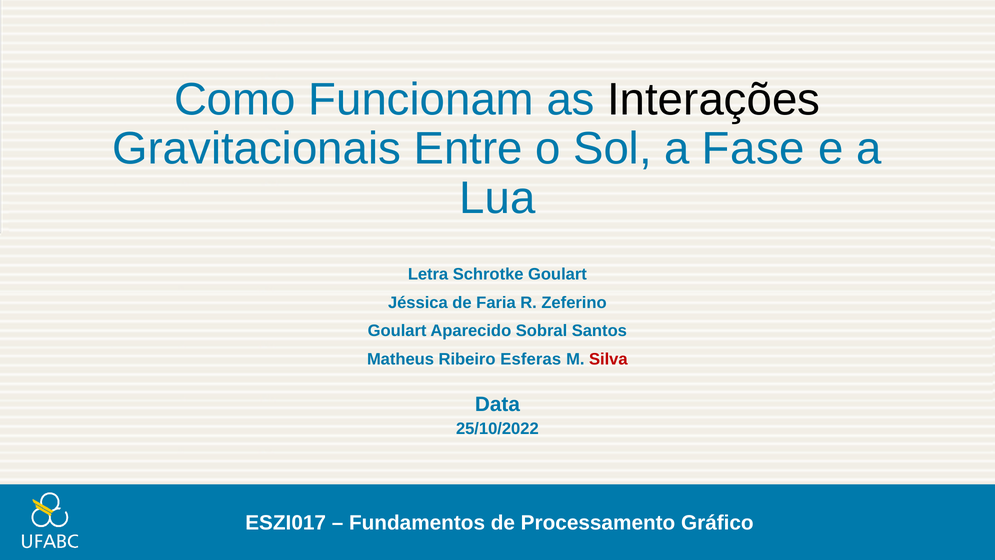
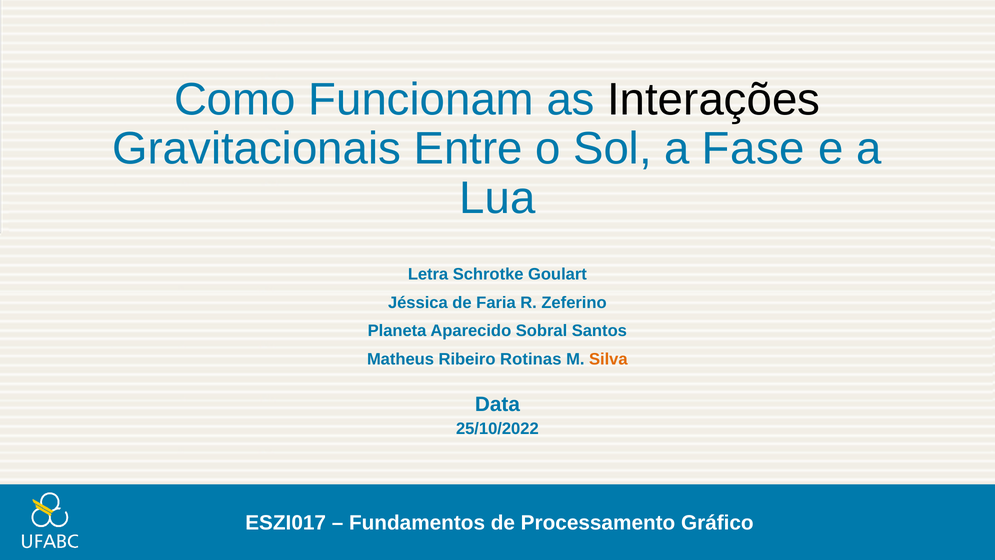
Goulart at (397, 331): Goulart -> Planeta
Esferas: Esferas -> Rotinas
Silva colour: red -> orange
